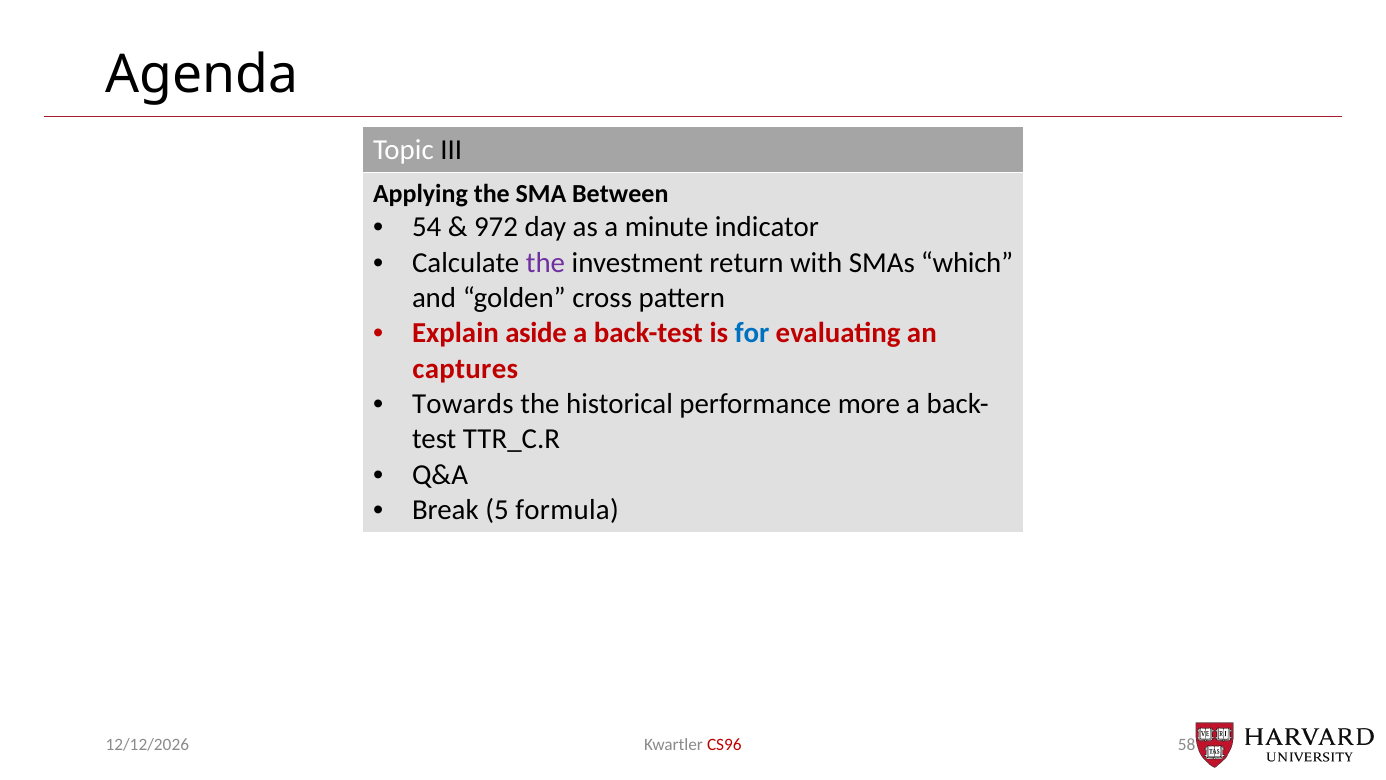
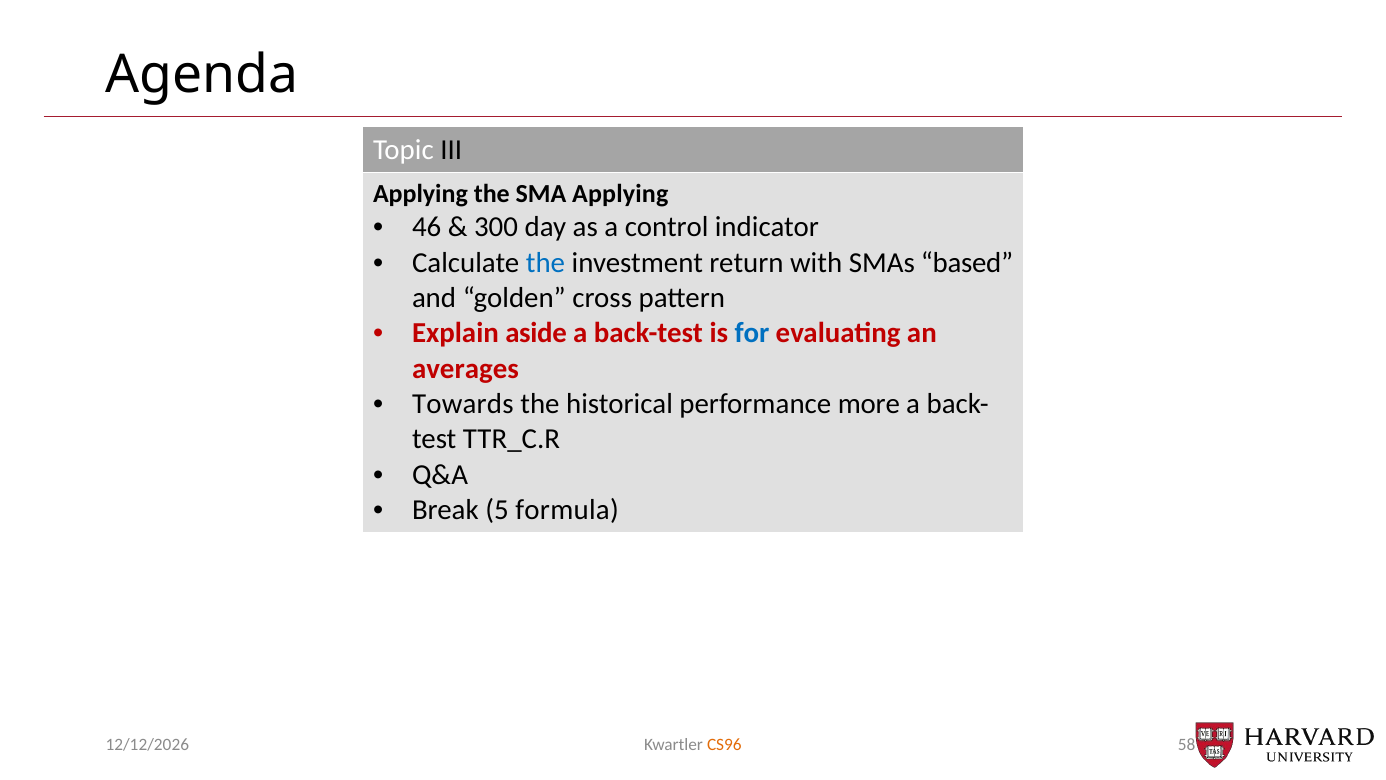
SMA Between: Between -> Applying
54: 54 -> 46
972: 972 -> 300
minute: minute -> control
the at (545, 262) colour: purple -> blue
which: which -> based
captures: captures -> averages
CS96 colour: red -> orange
